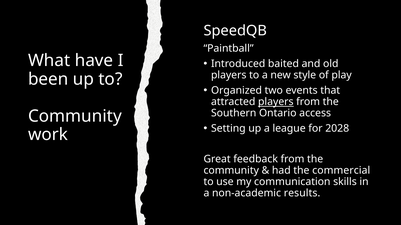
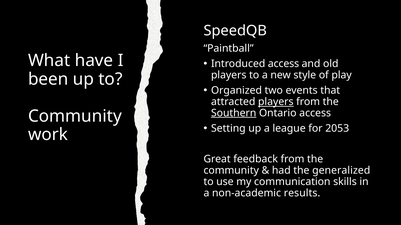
Introduced baited: baited -> access
Southern underline: none -> present
2028: 2028 -> 2053
commercial: commercial -> generalized
